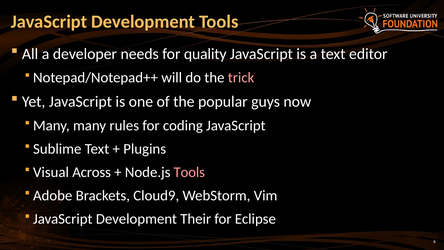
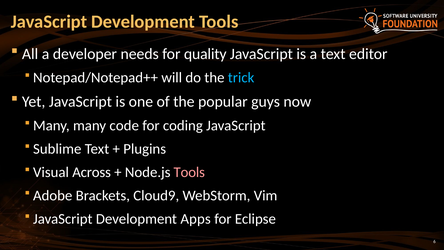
trick colour: pink -> light blue
rules: rules -> code
Their: Their -> Apps
